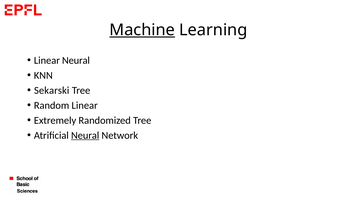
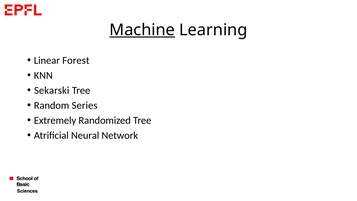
Linear Neural: Neural -> Forest
Random Linear: Linear -> Series
Neural at (85, 135) underline: present -> none
